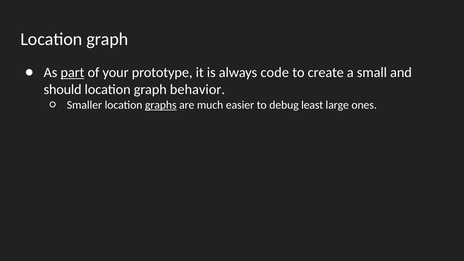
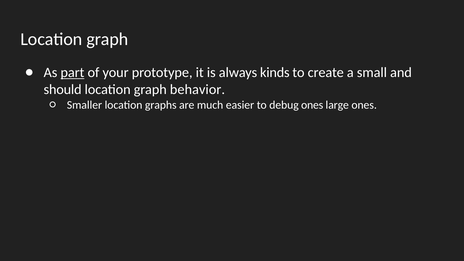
code: code -> kinds
graphs underline: present -> none
debug least: least -> ones
